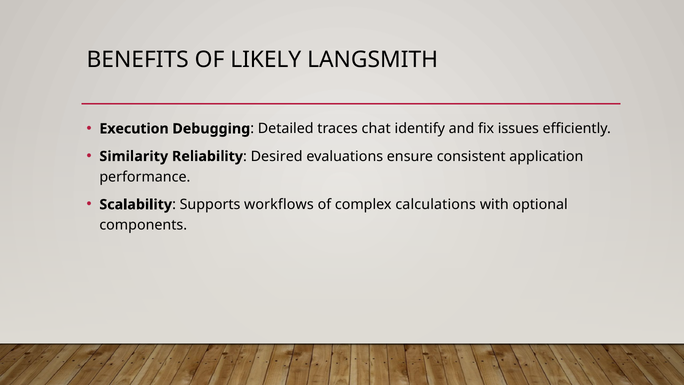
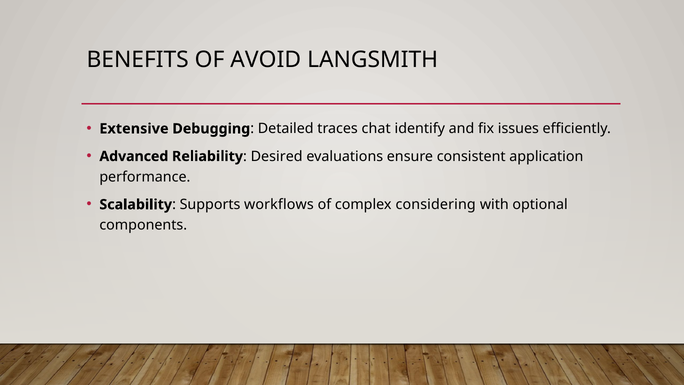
LIKELY: LIKELY -> AVOID
Execution: Execution -> Extensive
Similarity: Similarity -> Advanced
calculations: calculations -> considering
